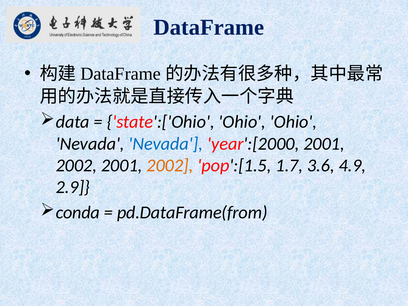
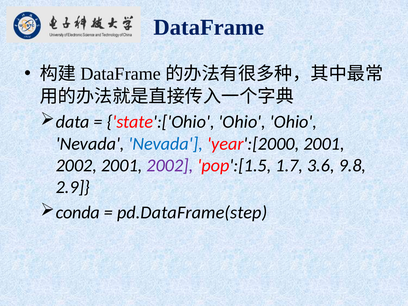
2002 at (170, 166) colour: orange -> purple
4.9: 4.9 -> 9.8
pd.DataFrame(from: pd.DataFrame(from -> pd.DataFrame(step
